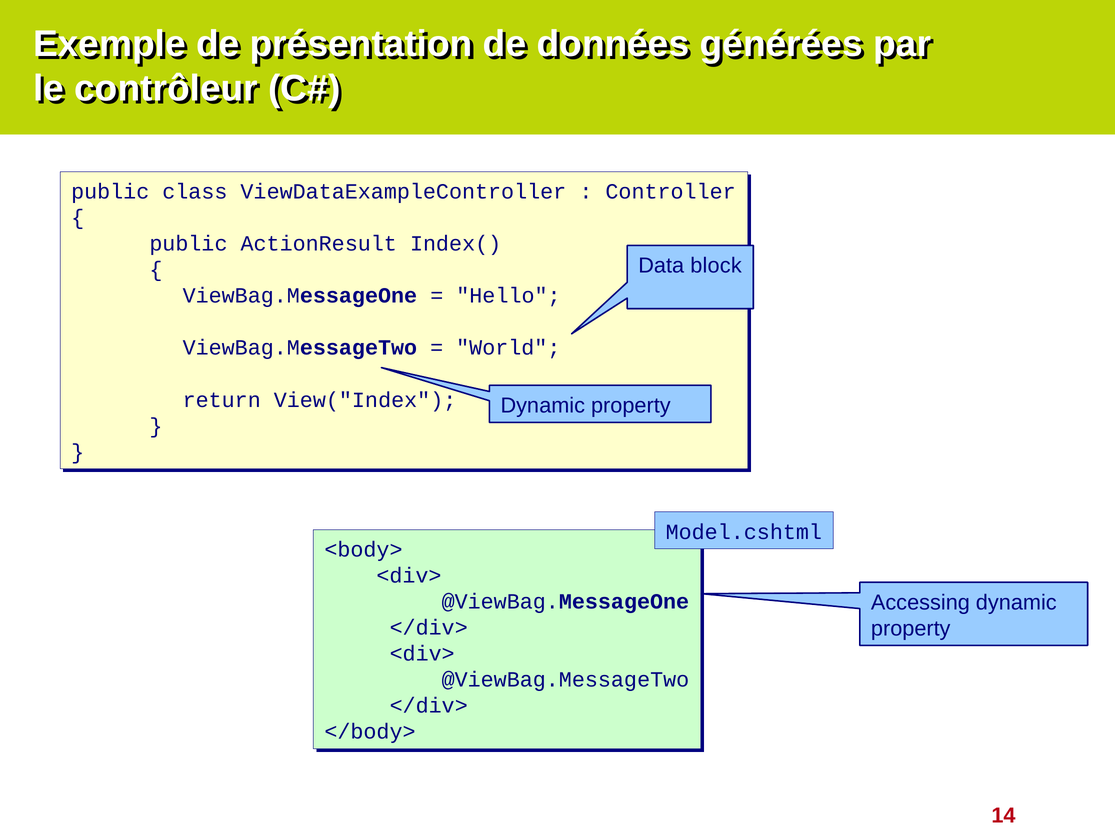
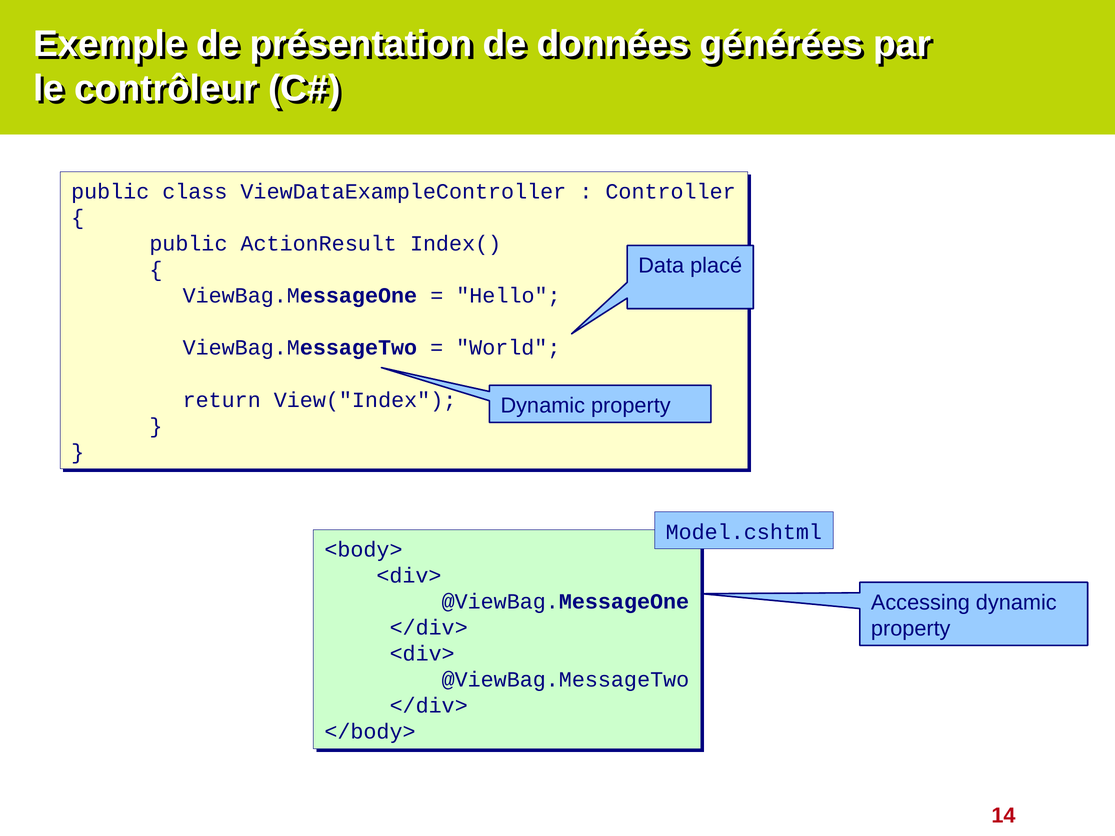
block: block -> placé
